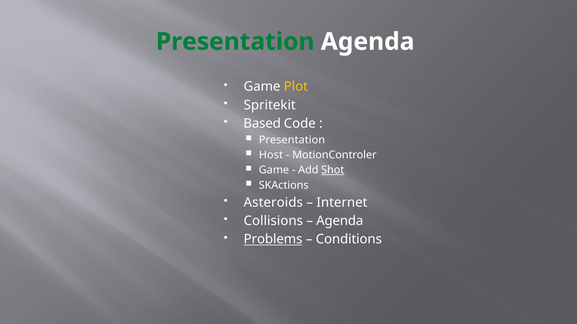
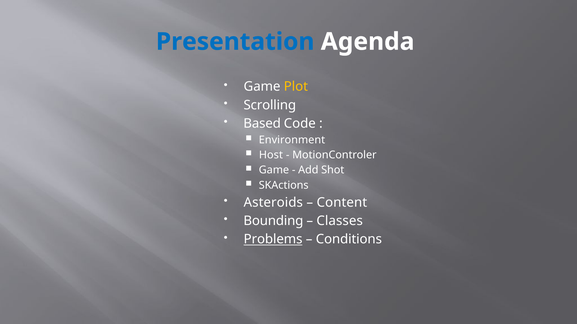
Presentation at (235, 42) colour: green -> blue
Spritekit: Spritekit -> Scrolling
Presentation at (292, 140): Presentation -> Environment
Shot underline: present -> none
Internet: Internet -> Content
Collisions: Collisions -> Bounding
Agenda at (340, 221): Agenda -> Classes
